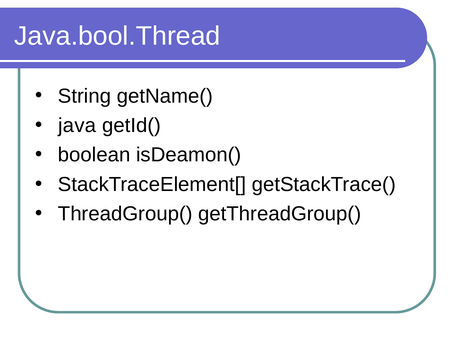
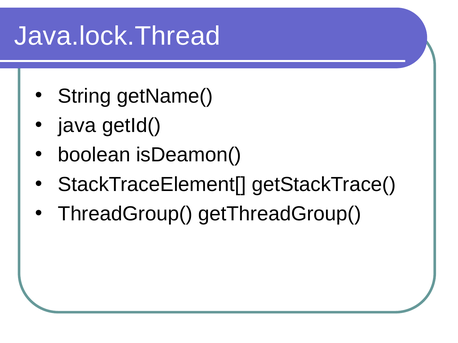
Java.bool.Thread: Java.bool.Thread -> Java.lock.Thread
